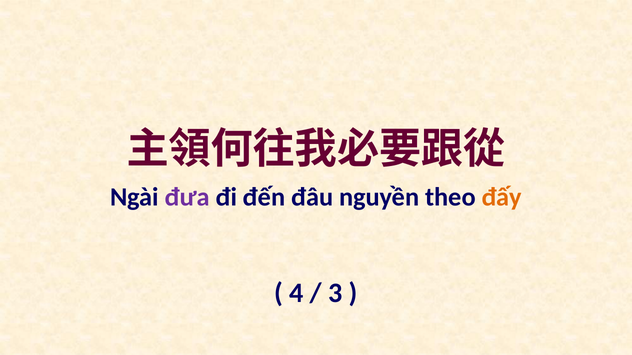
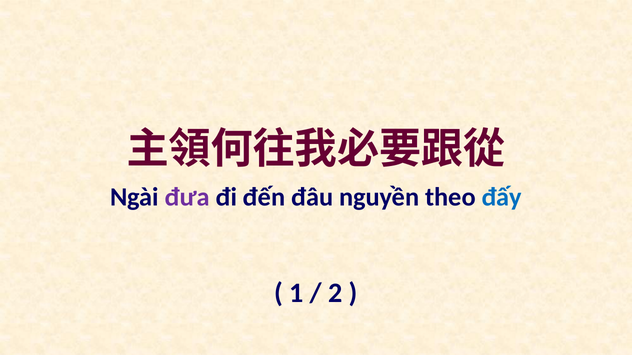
đấy colour: orange -> blue
4: 4 -> 1
3: 3 -> 2
